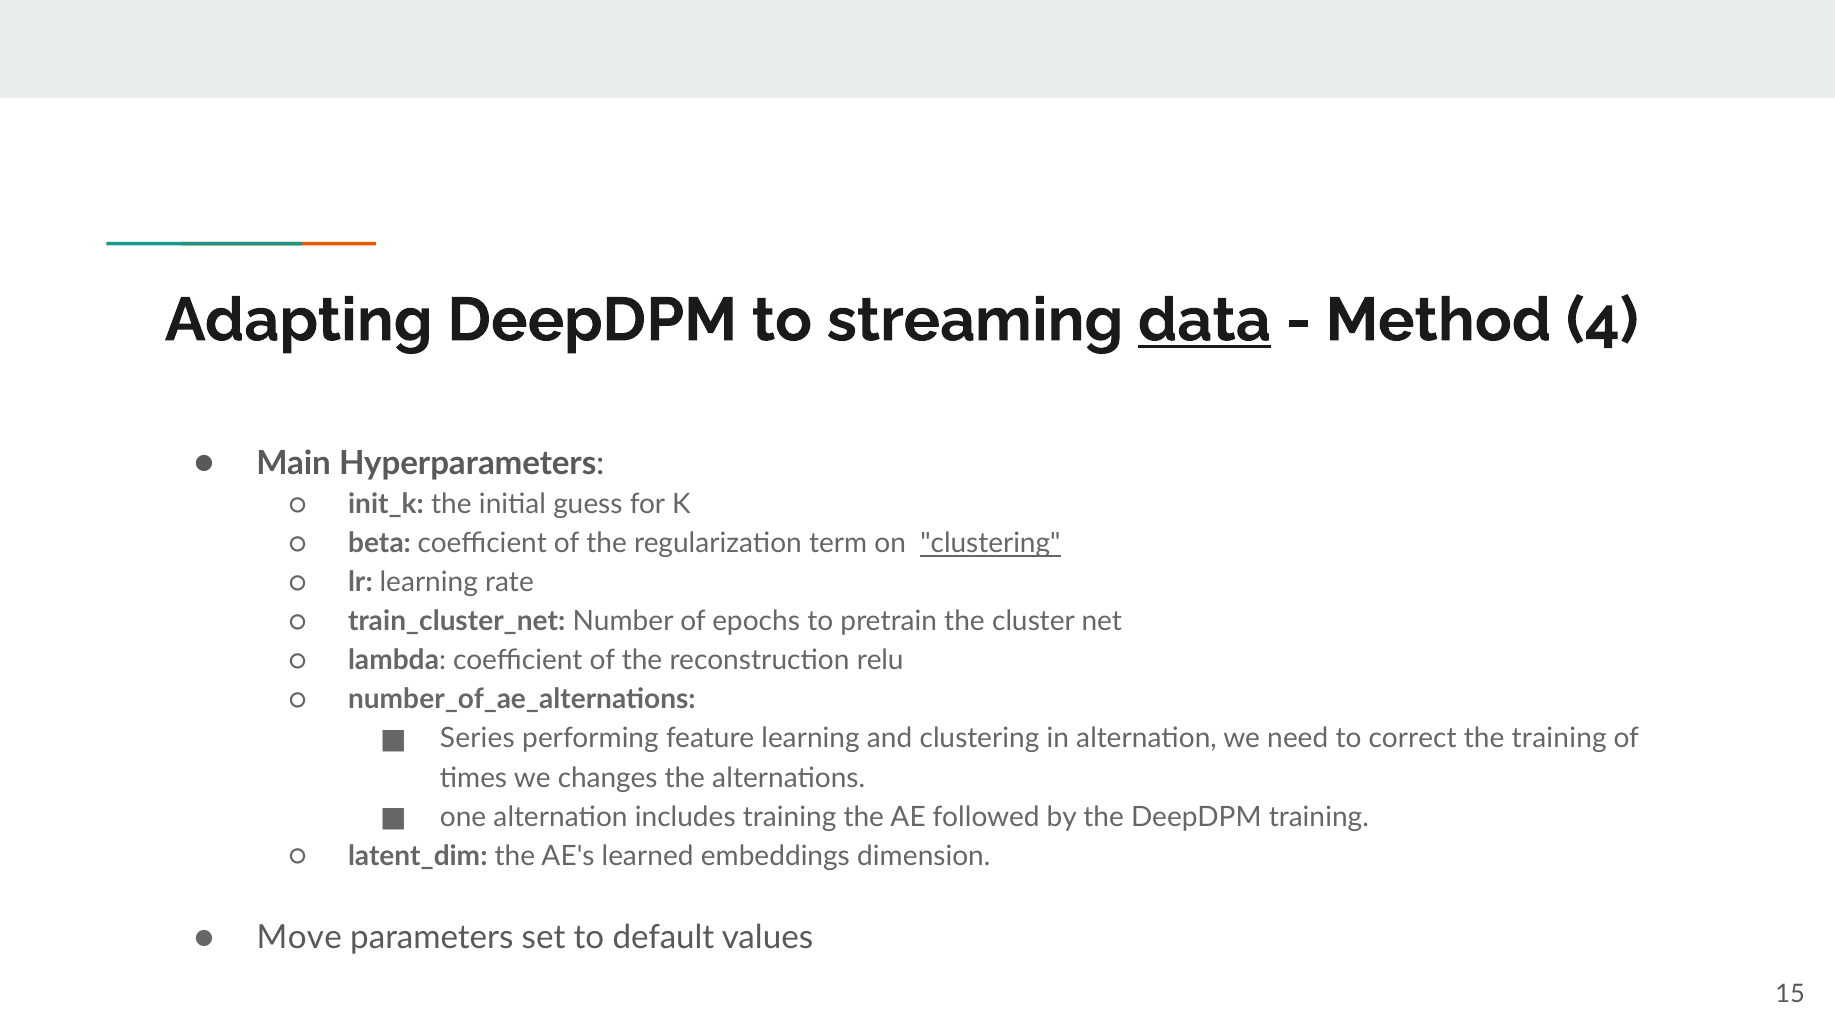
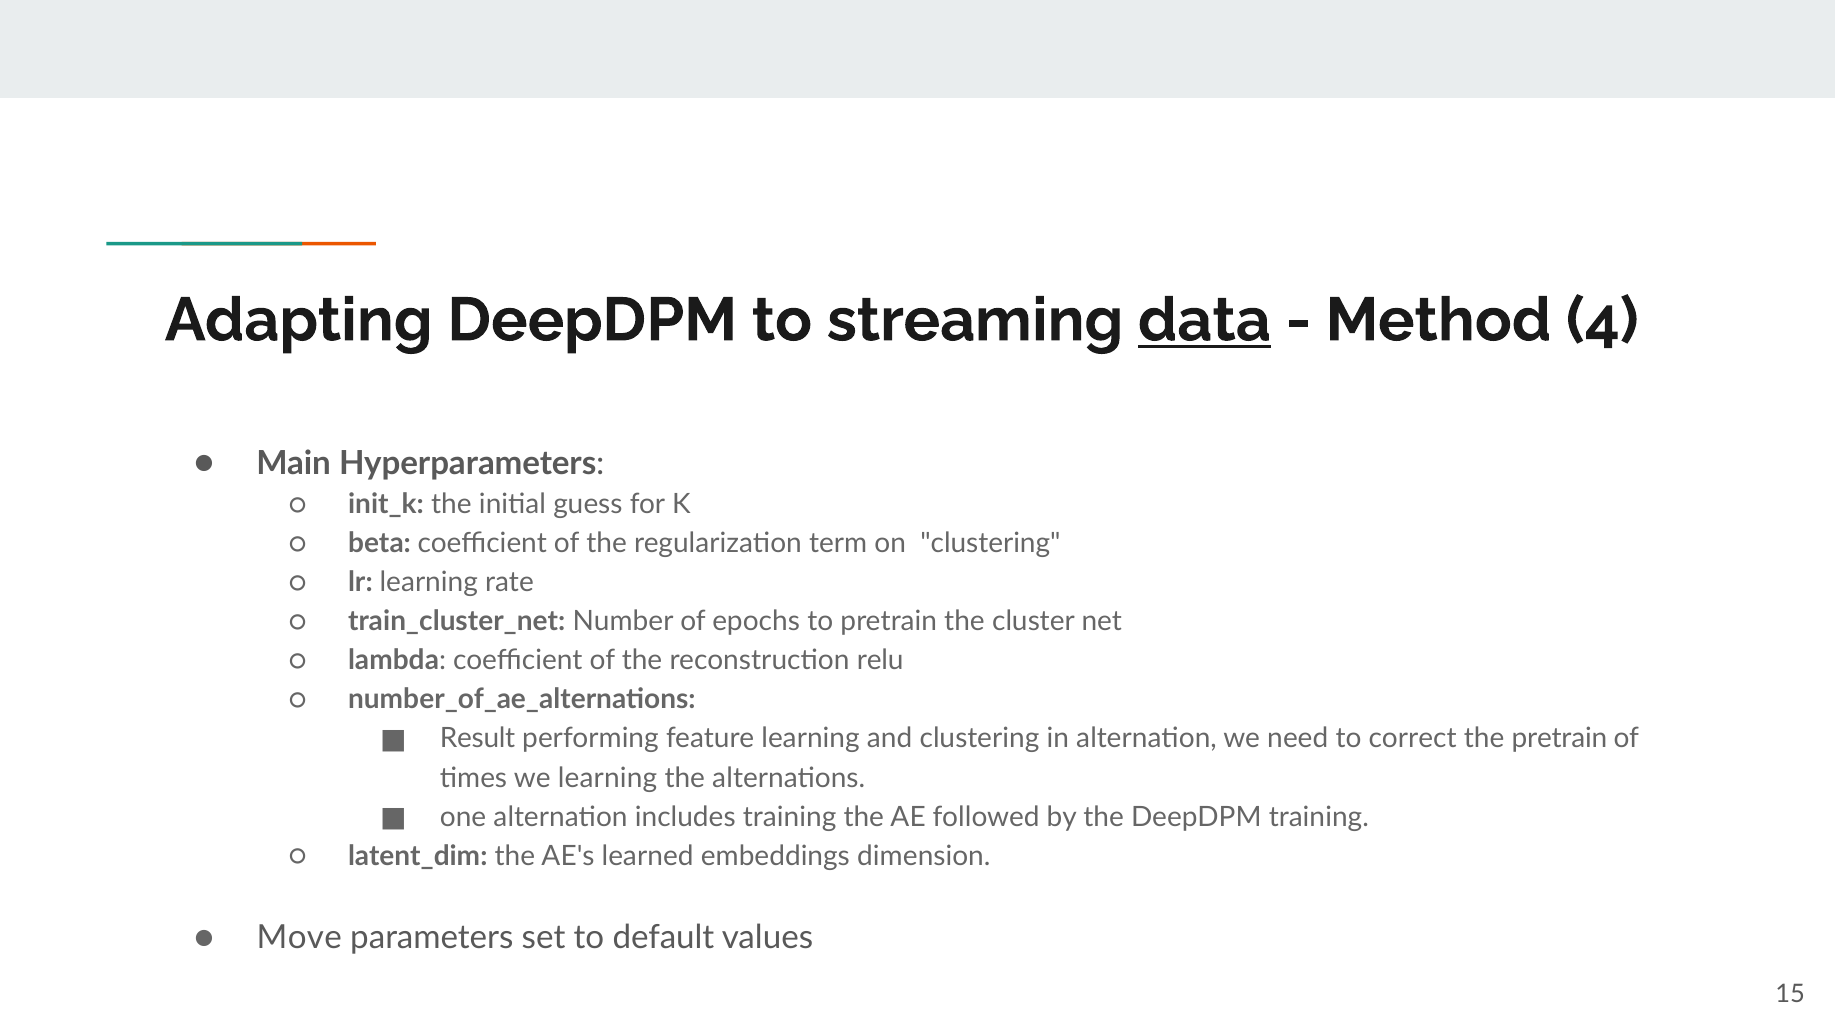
clustering at (990, 544) underline: present -> none
Series: Series -> Result
the training: training -> pretrain
we changes: changes -> learning
